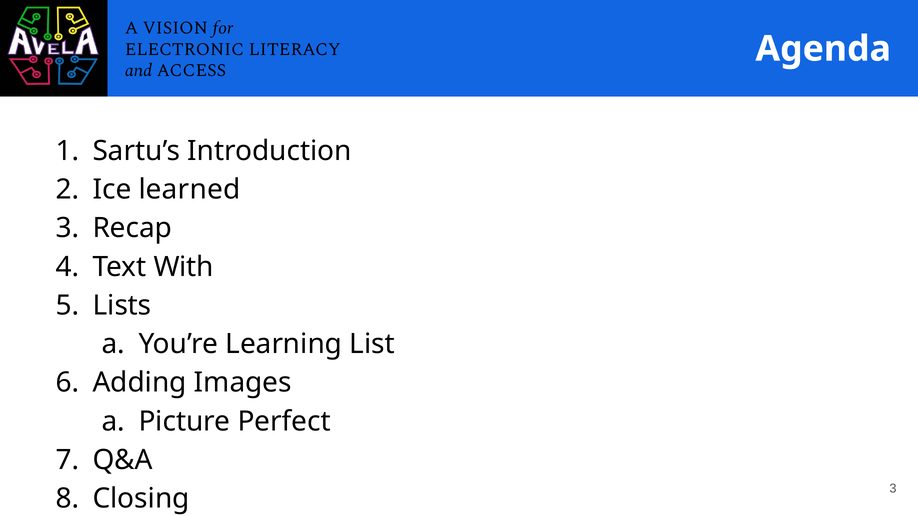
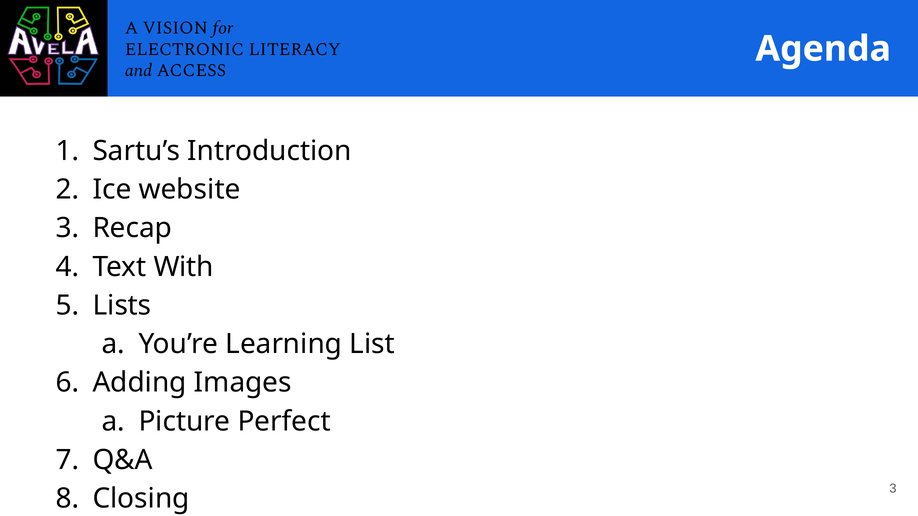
learned: learned -> website
